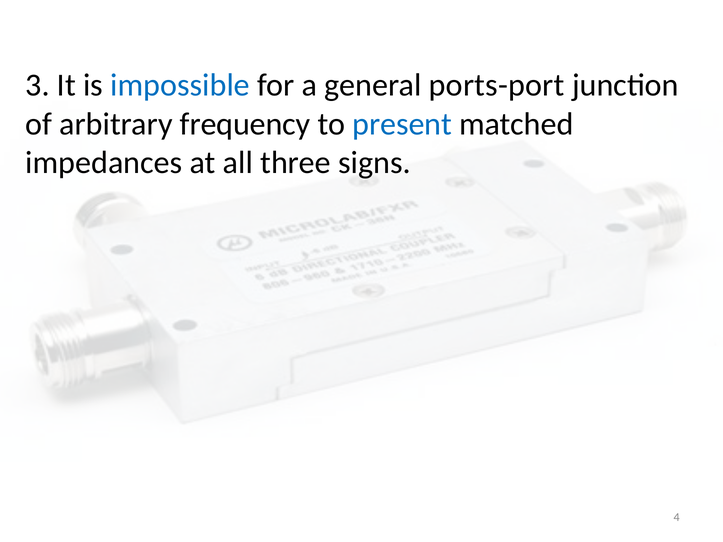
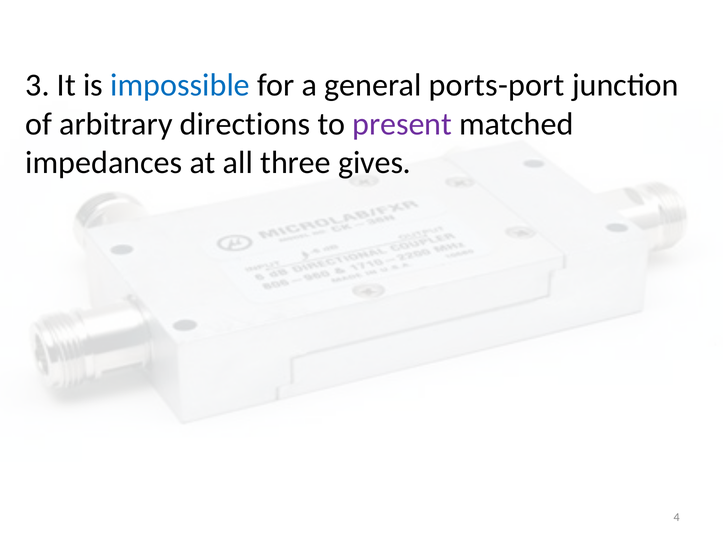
frequency: frequency -> directions
present colour: blue -> purple
signs: signs -> gives
